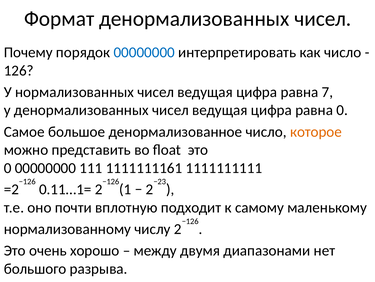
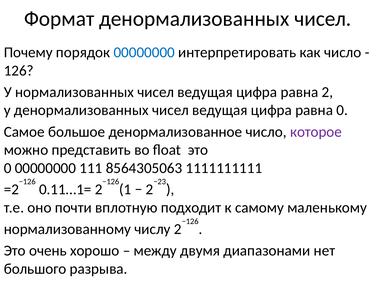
равна 7: 7 -> 2
которое colour: orange -> purple
1111111161: 1111111161 -> 8564305063
